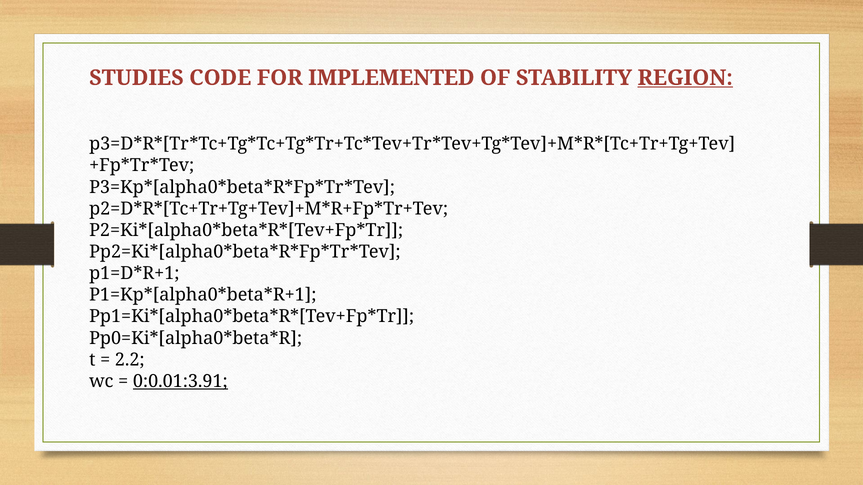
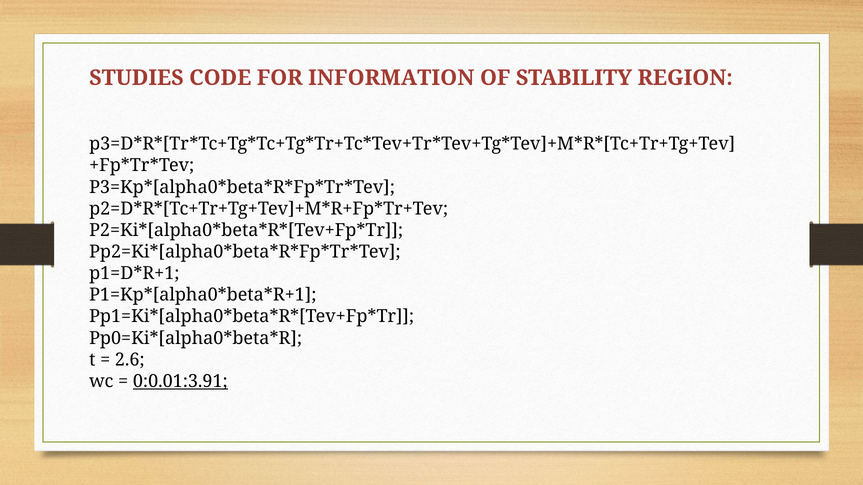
IMPLEMENTED: IMPLEMENTED -> INFORMATION
REGION underline: present -> none
2.2: 2.2 -> 2.6
